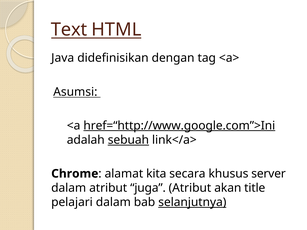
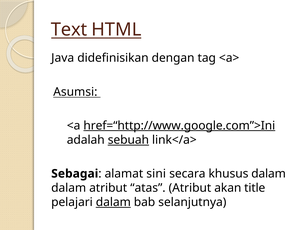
Chrome: Chrome -> Sebagai
kita: kita -> sini
khusus server: server -> dalam
juga: juga -> atas
dalam at (113, 203) underline: none -> present
selanjutnya underline: present -> none
